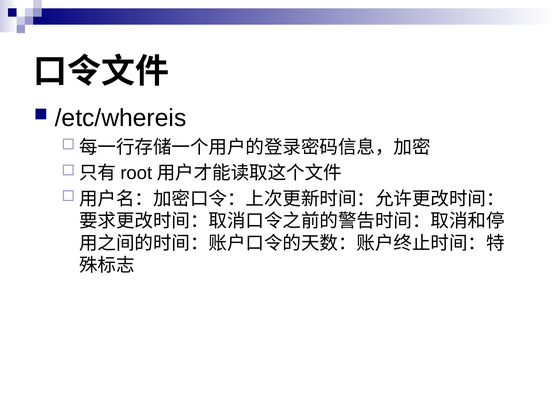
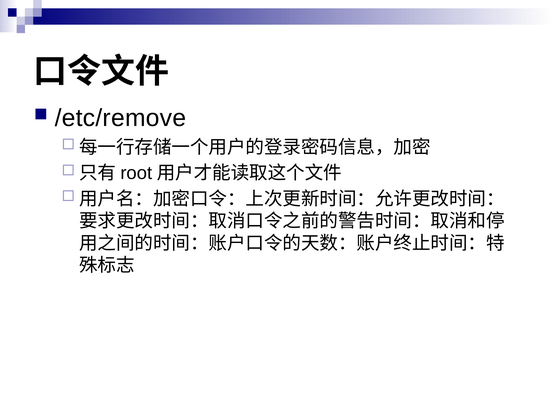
/etc/whereis: /etc/whereis -> /etc/remove
